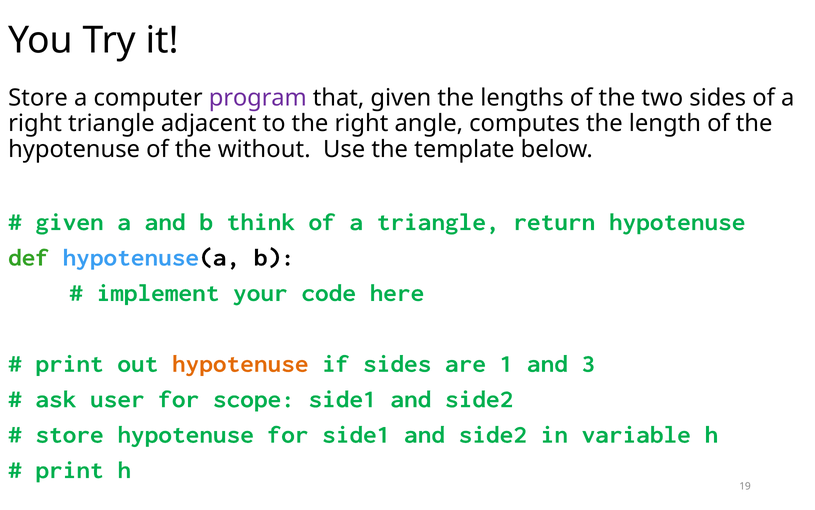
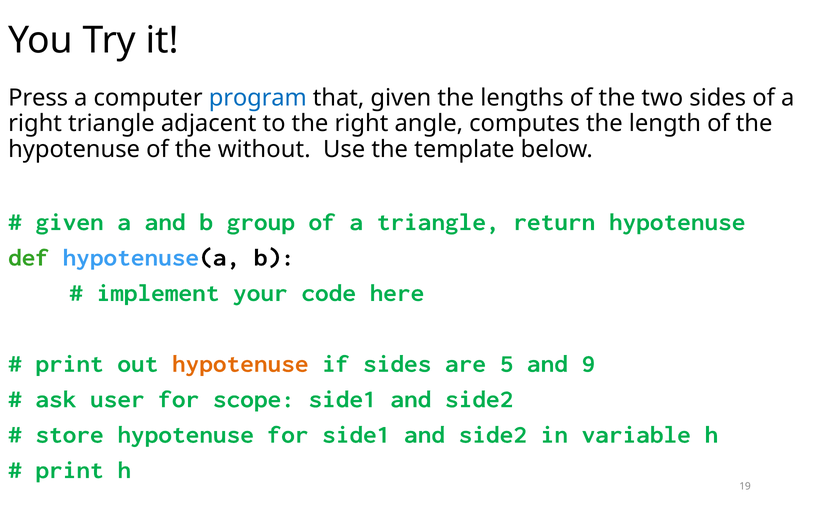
Store at (38, 98): Store -> Press
program colour: purple -> blue
think: think -> group
1: 1 -> 5
3: 3 -> 9
